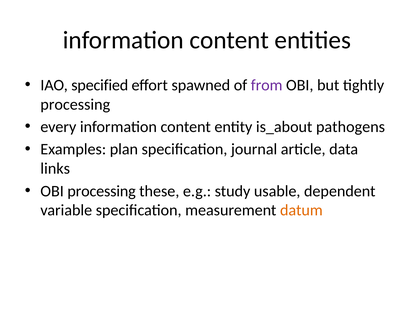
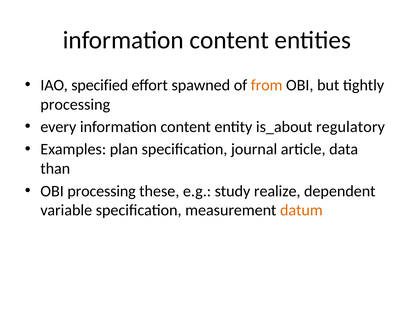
from colour: purple -> orange
pathogens: pathogens -> regulatory
links: links -> than
usable: usable -> realize
